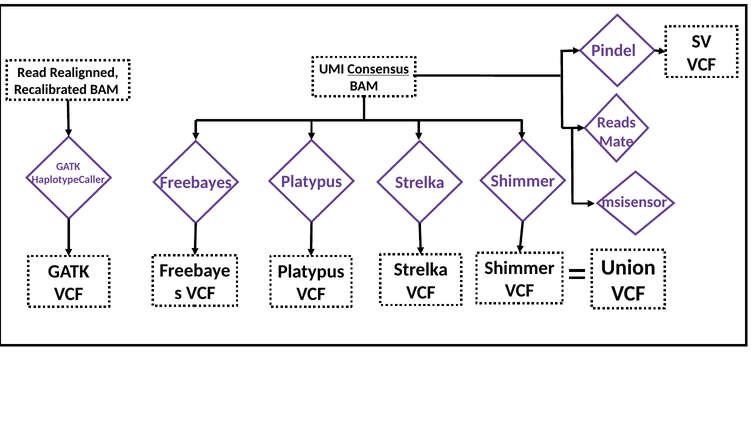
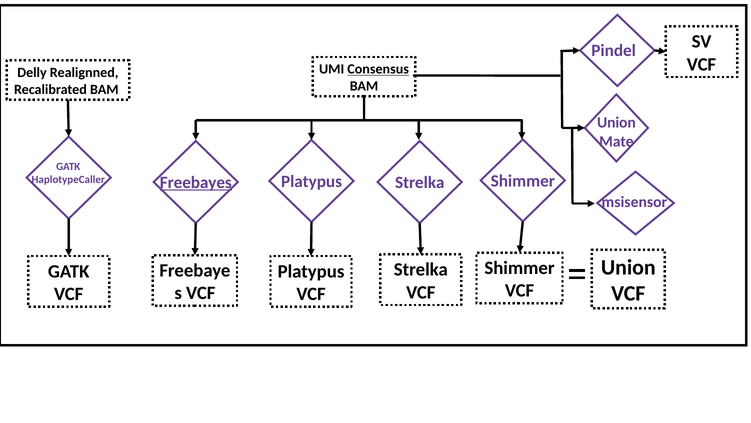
Read: Read -> Delly
Reads at (616, 123): Reads -> Union
Freebayes underline: none -> present
